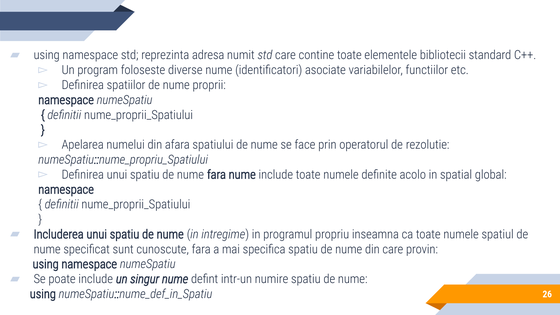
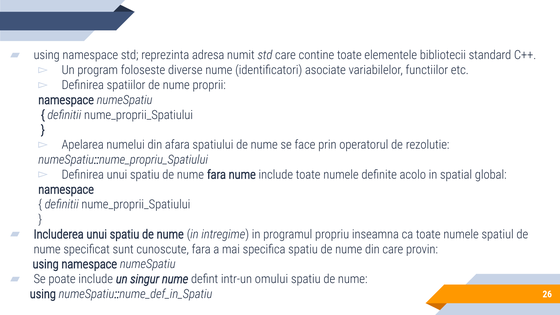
numire: numire -> omului
